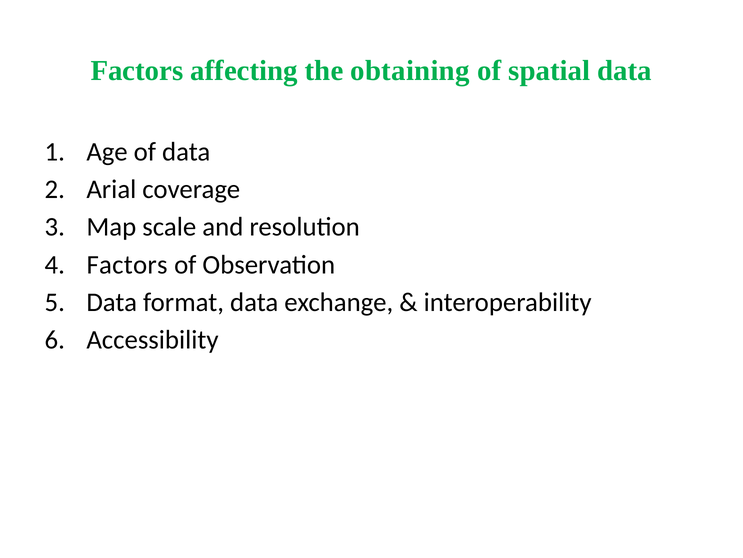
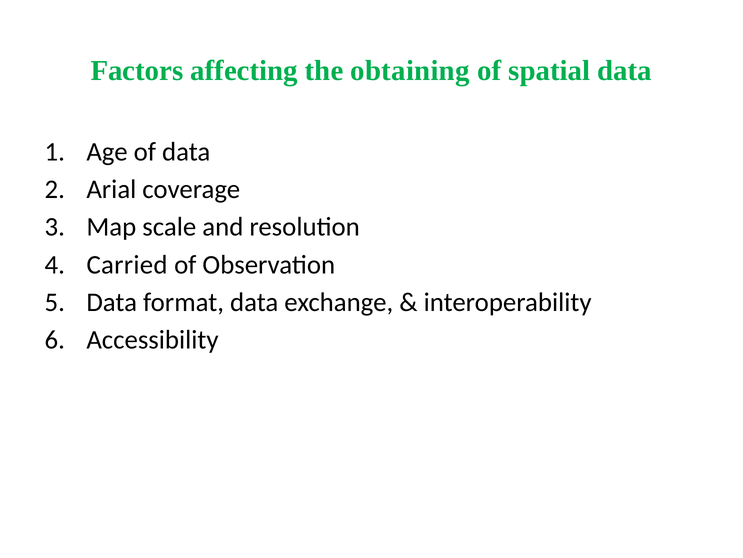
Factors at (127, 264): Factors -> Carried
